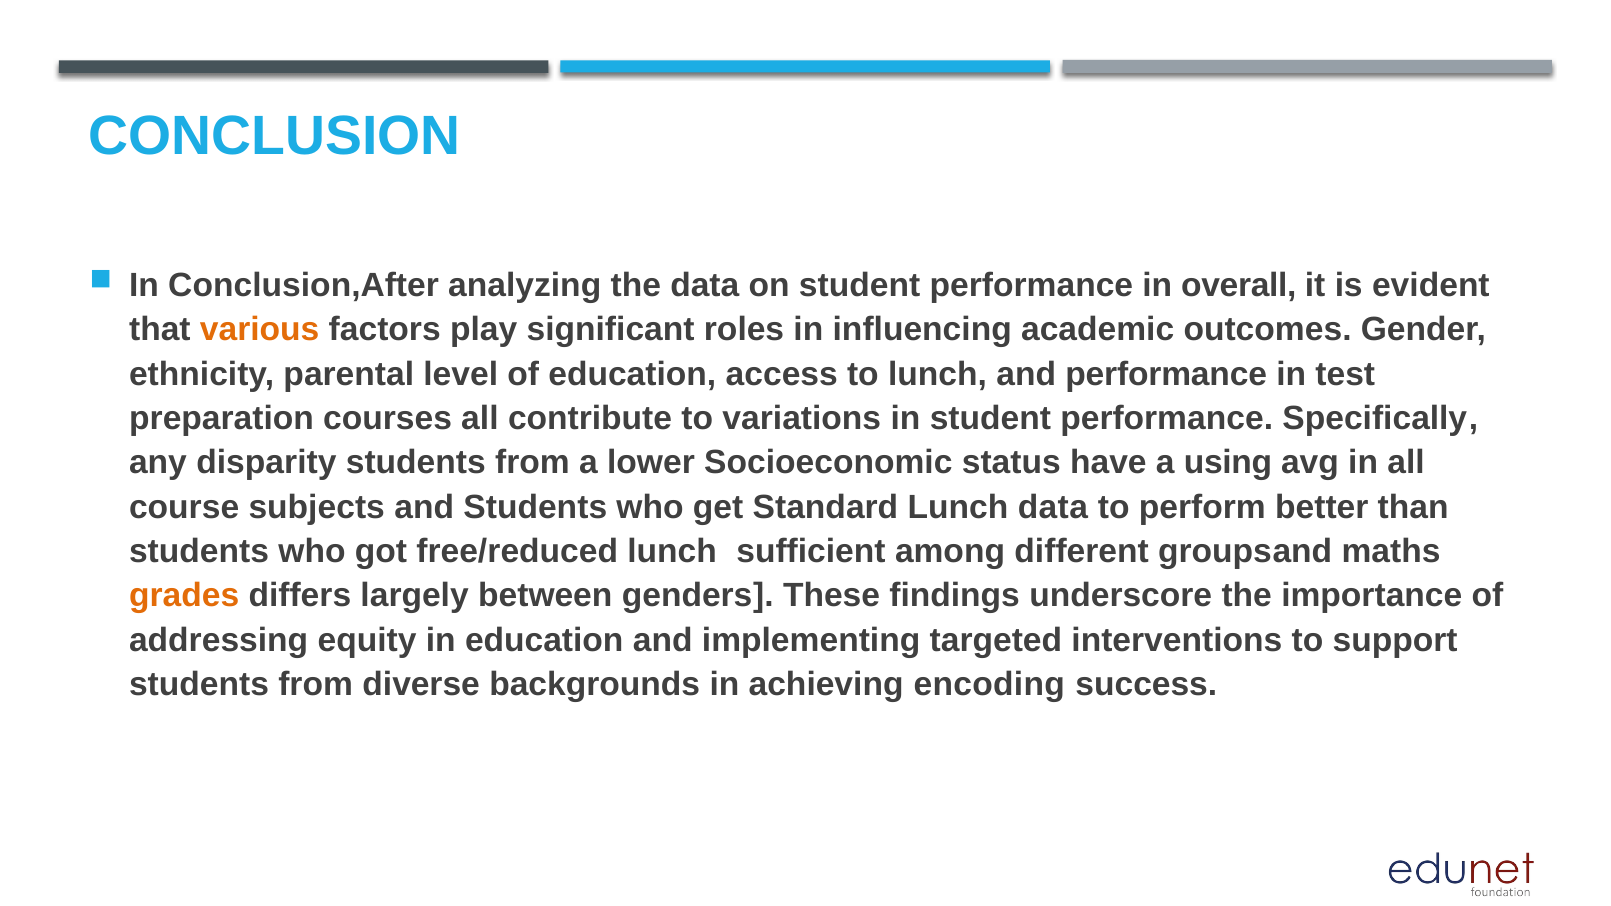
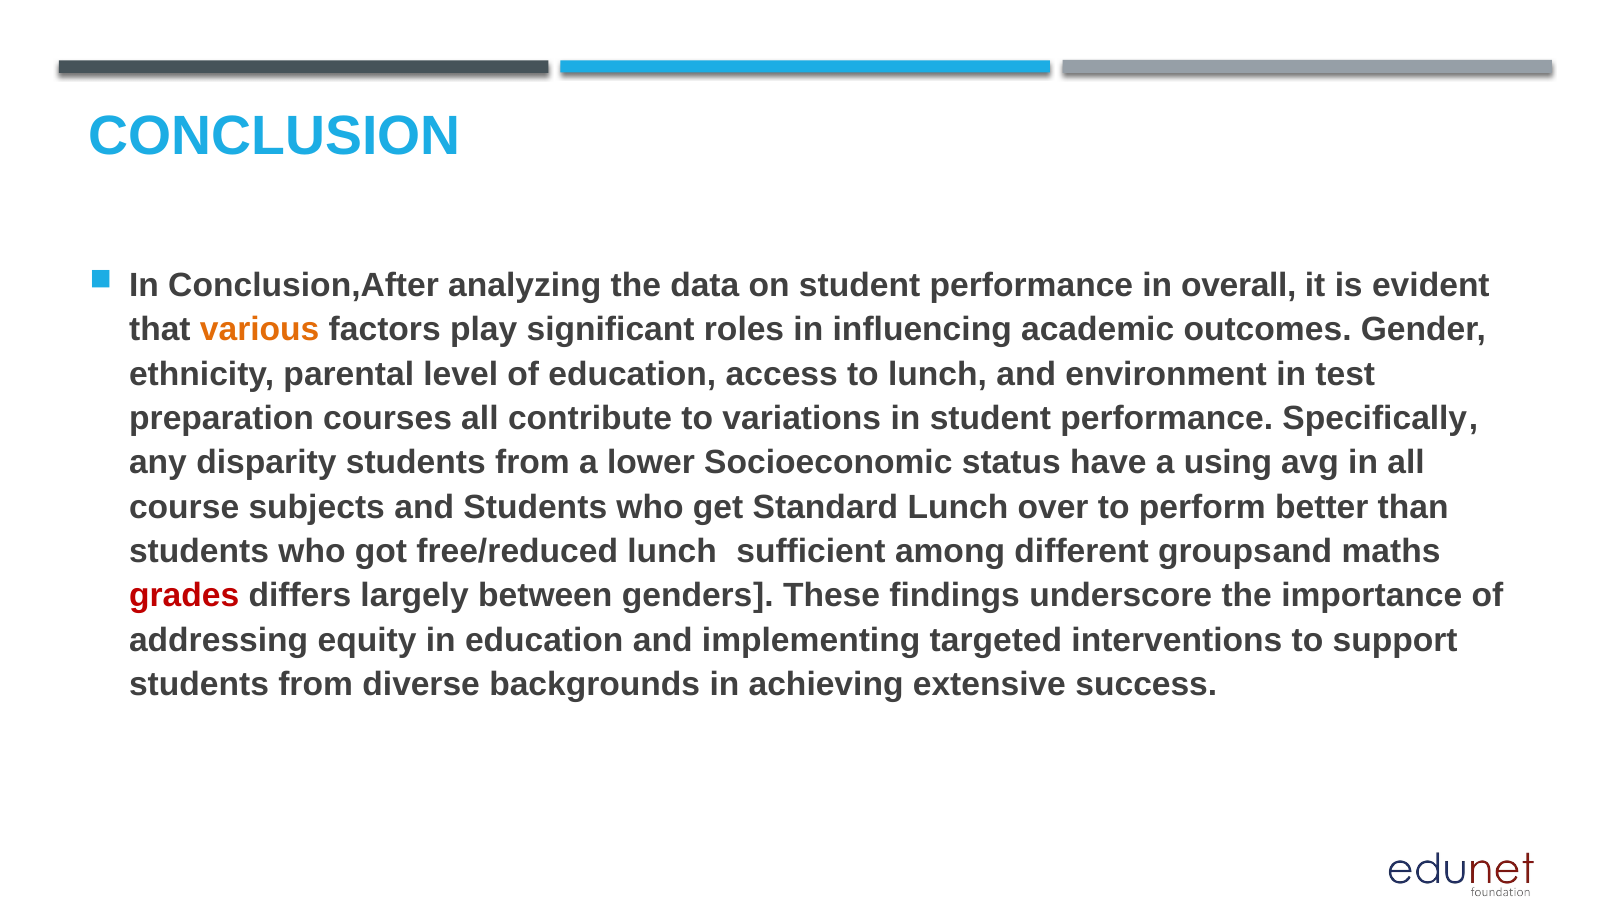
and performance: performance -> environment
Lunch data: data -> over
grades colour: orange -> red
encoding: encoding -> extensive
